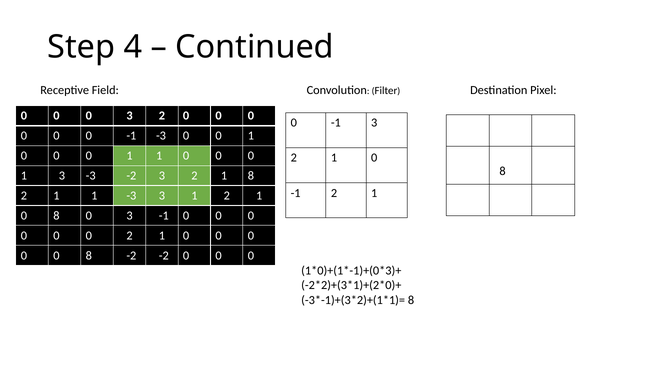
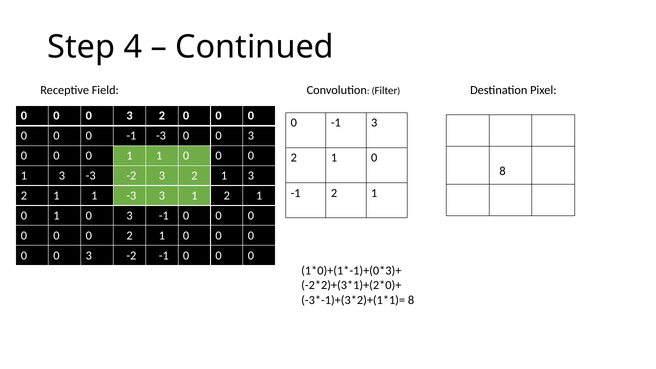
-3 0 0 1: 1 -> 3
3 2 1 8: 8 -> 3
8 at (56, 216): 8 -> 1
8 at (89, 255): 8 -> 3
-2 -2: -2 -> -1
